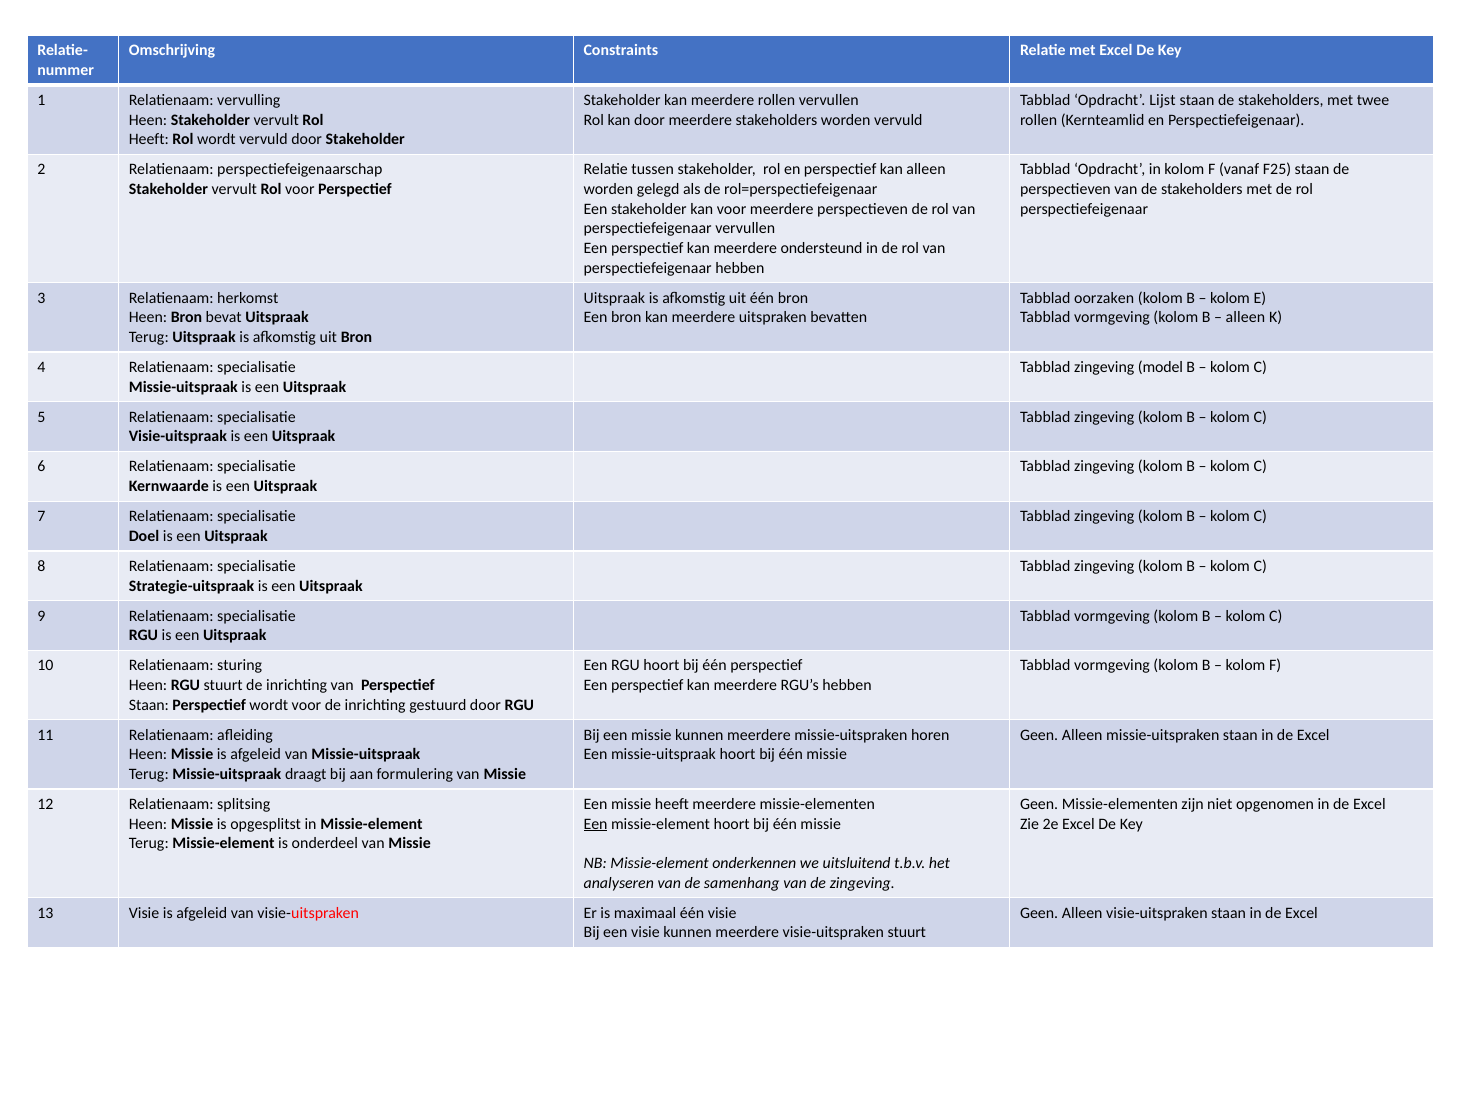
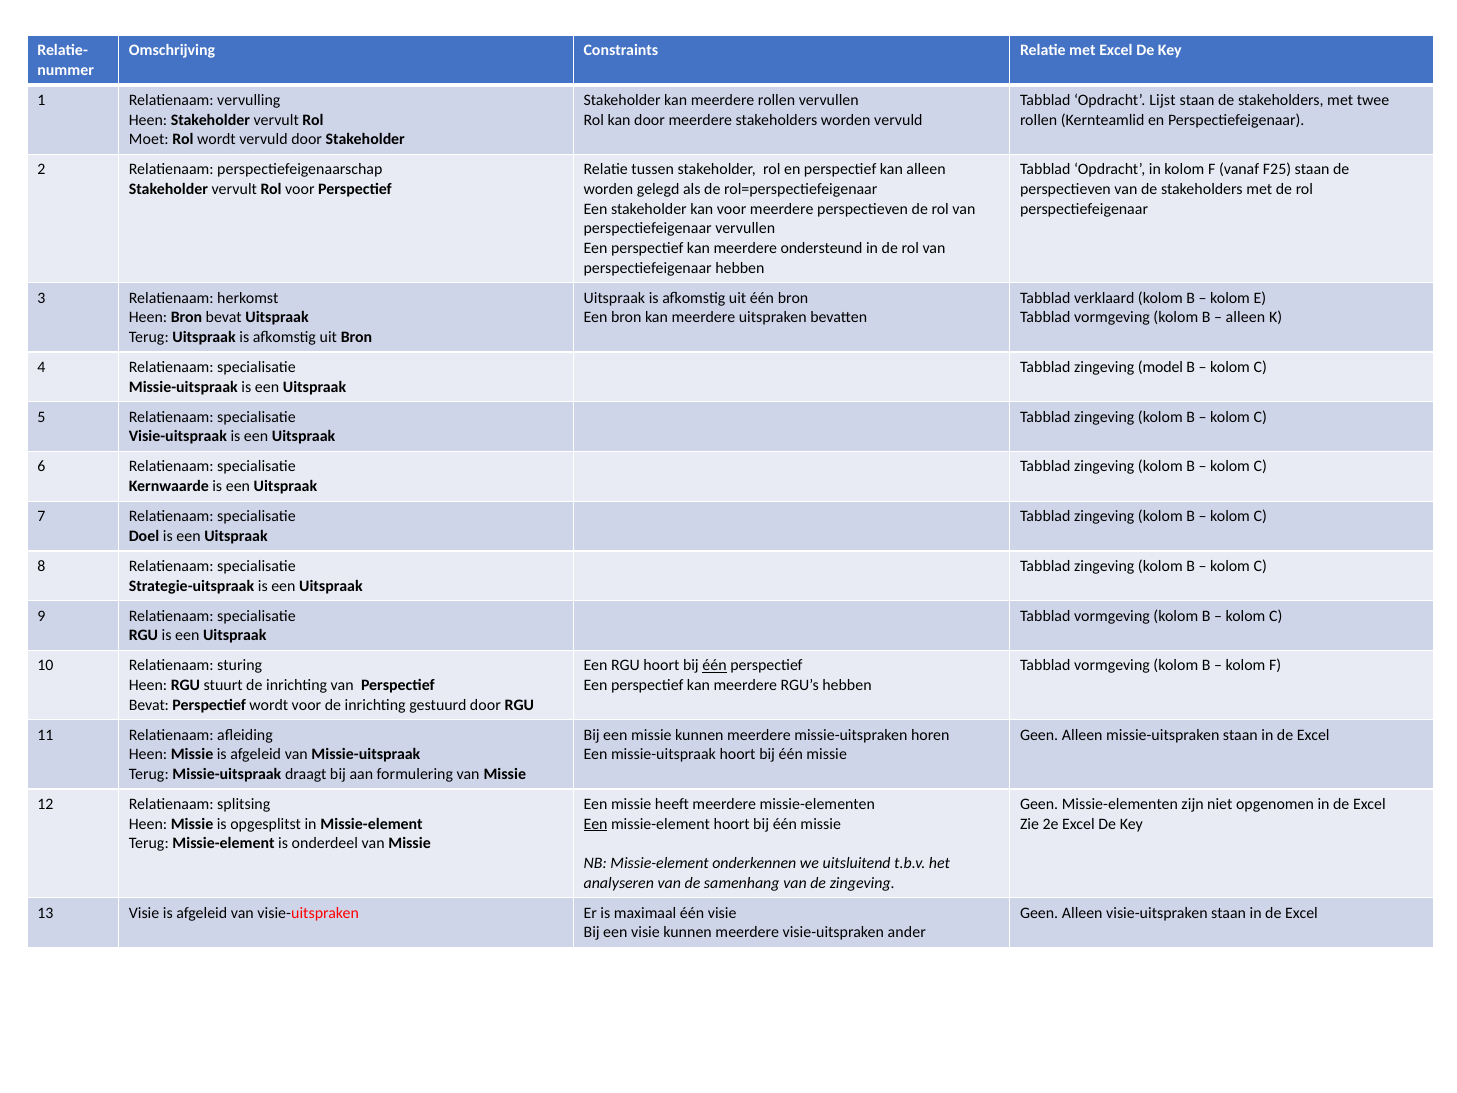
Heeft at (149, 140): Heeft -> Moet
oorzaken: oorzaken -> verklaard
één at (715, 665) underline: none -> present
Staan at (149, 705): Staan -> Bevat
visie-uitspraken stuurt: stuurt -> ander
